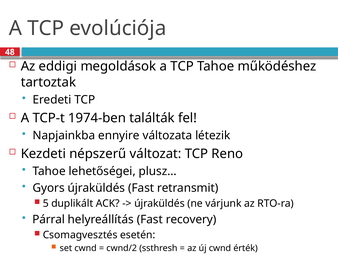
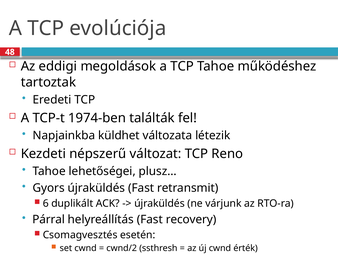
ennyire: ennyire -> küldhet
5: 5 -> 6
